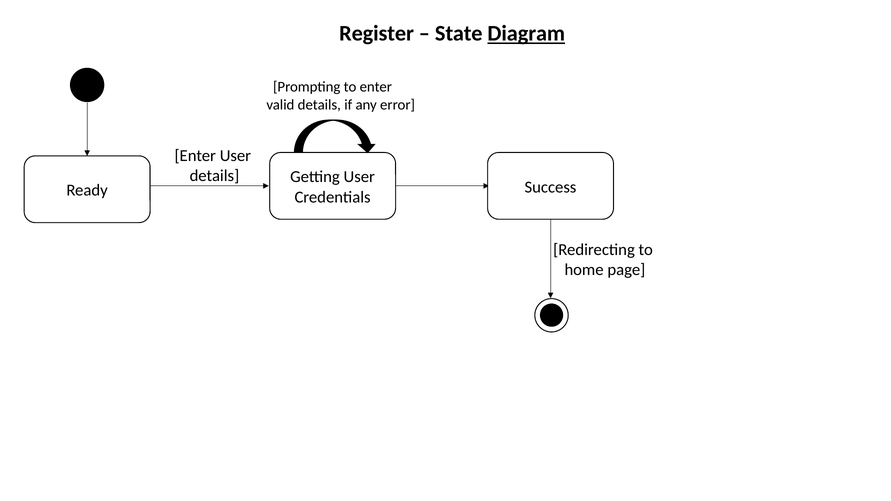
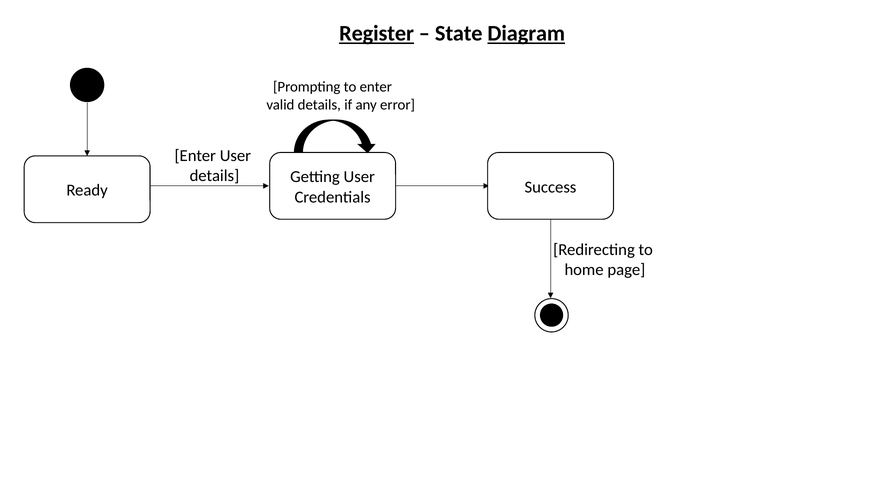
Register underline: none -> present
